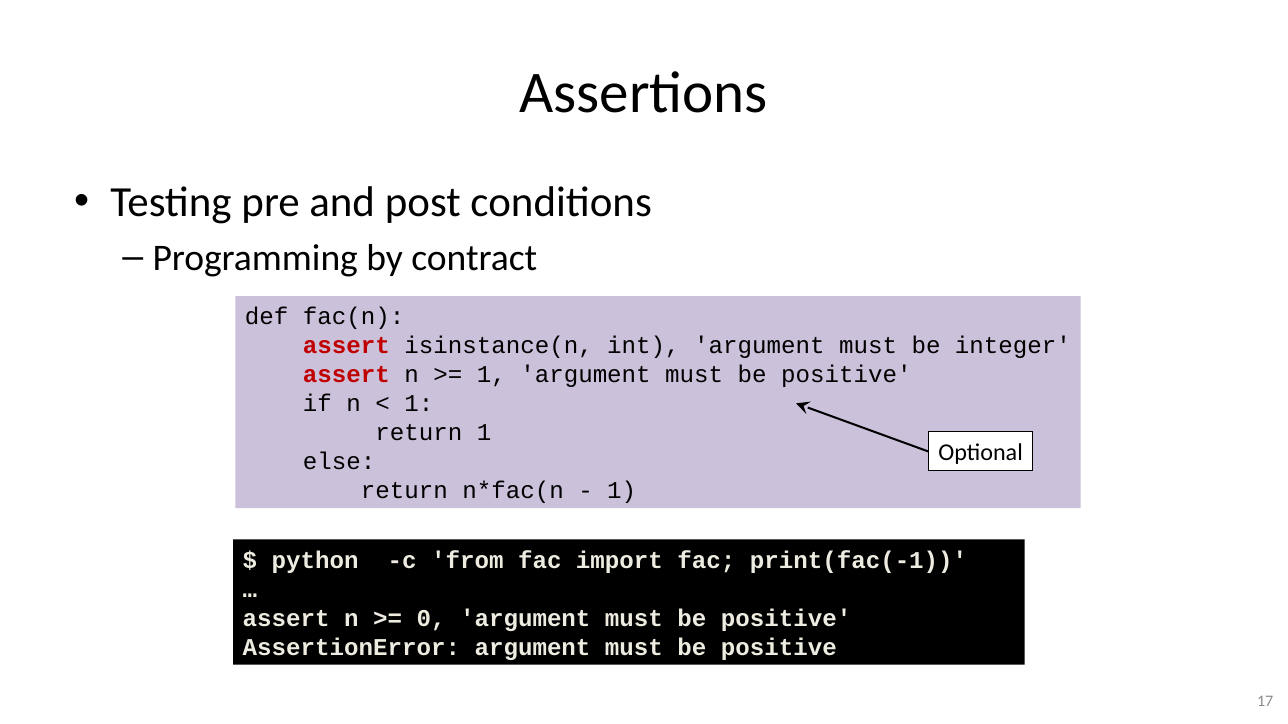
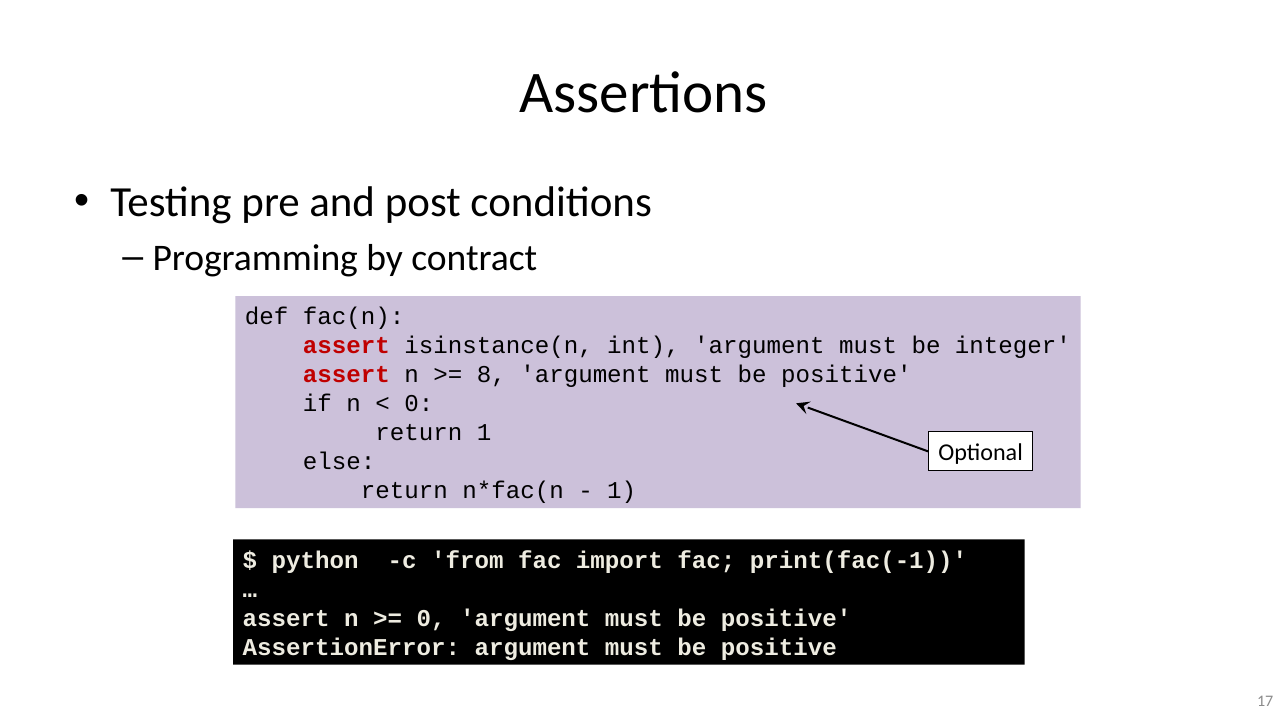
1 at (491, 375): 1 -> 8
1 at (419, 404): 1 -> 0
